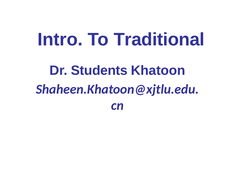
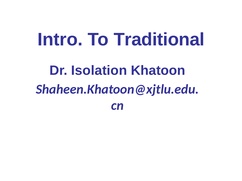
Students: Students -> Isolation
